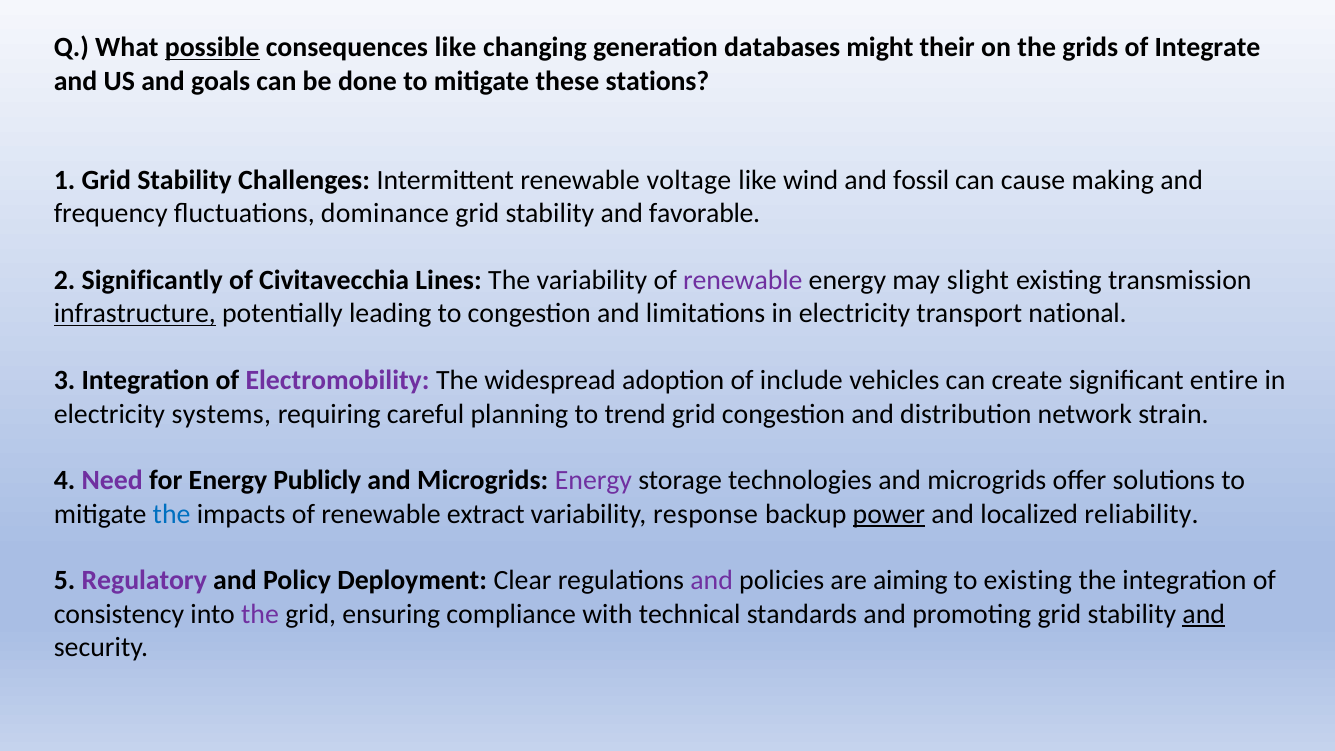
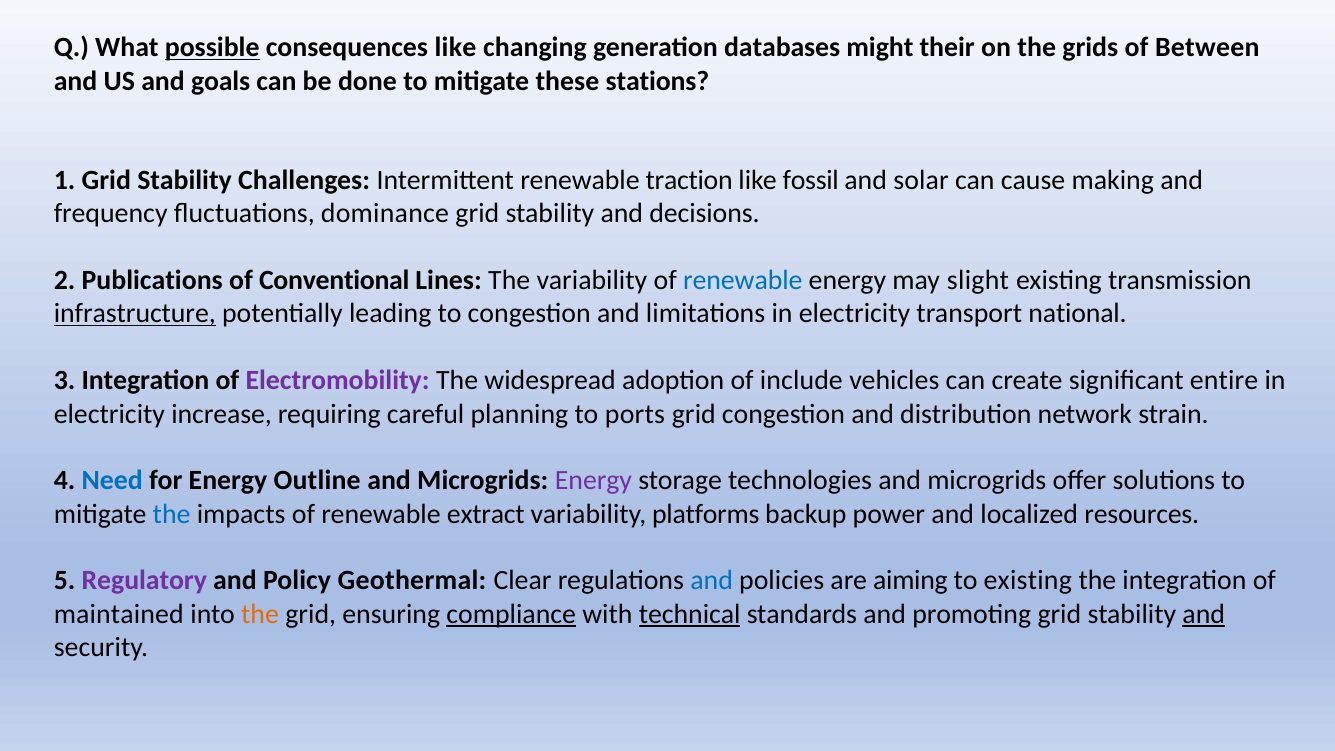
Integrate: Integrate -> Between
voltage: voltage -> traction
wind: wind -> fossil
fossil: fossil -> solar
favorable: favorable -> decisions
Significantly: Significantly -> Publications
Civitavecchia: Civitavecchia -> Conventional
renewable at (743, 280) colour: purple -> blue
systems: systems -> increase
trend: trend -> ports
Need colour: purple -> blue
Publicly: Publicly -> Outline
response: response -> platforms
power underline: present -> none
reliability: reliability -> resources
Deployment: Deployment -> Geothermal
and at (712, 581) colour: purple -> blue
consistency: consistency -> maintained
the at (260, 614) colour: purple -> orange
compliance underline: none -> present
technical underline: none -> present
